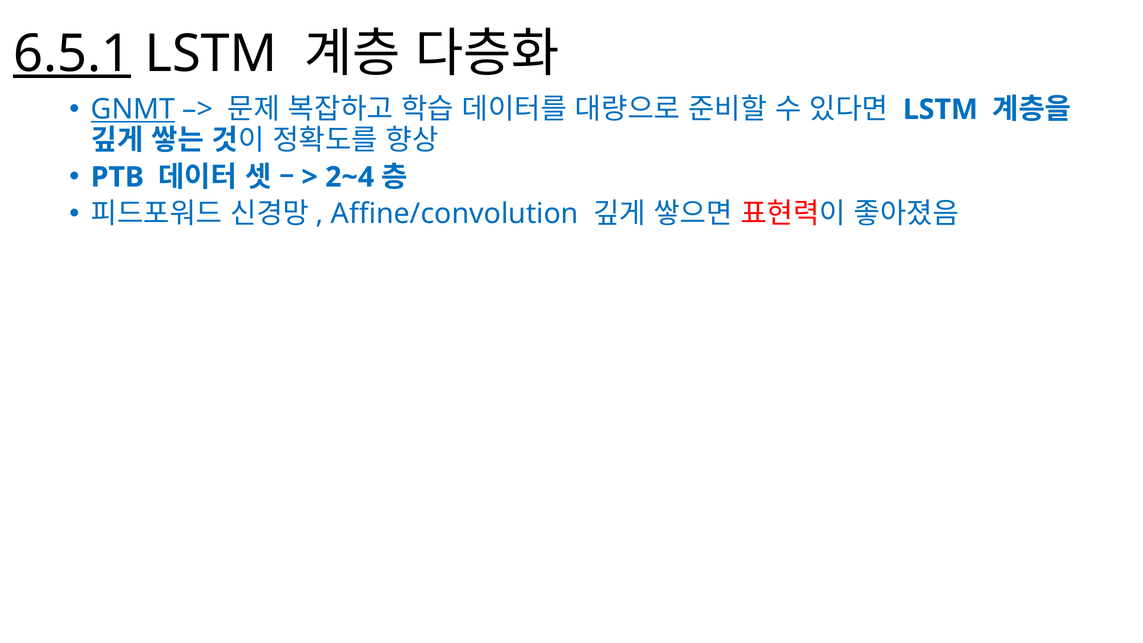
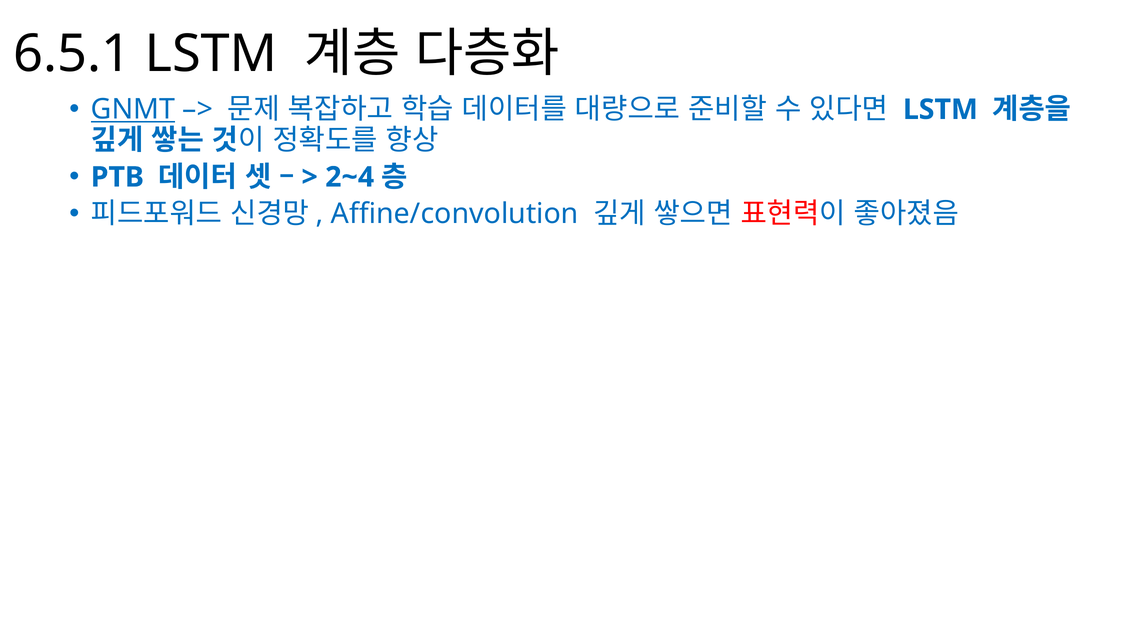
6.5.1 underline: present -> none
